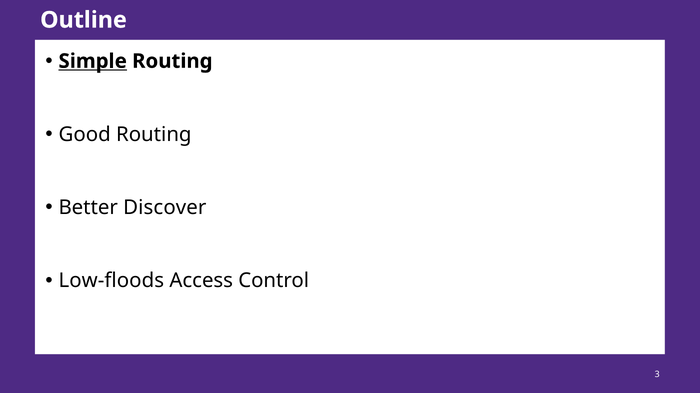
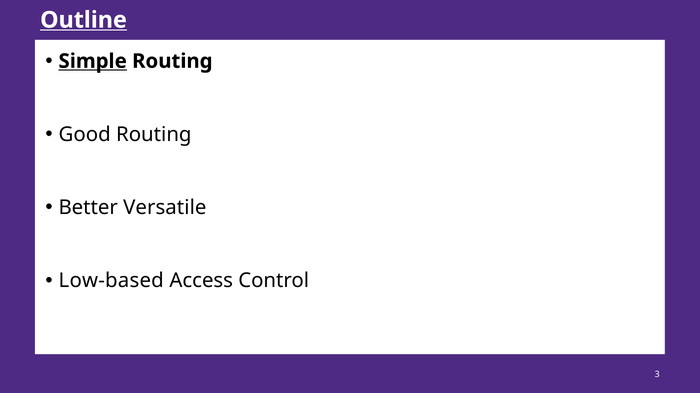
Outline underline: none -> present
Discover: Discover -> Versatile
Low-floods: Low-floods -> Low-based
